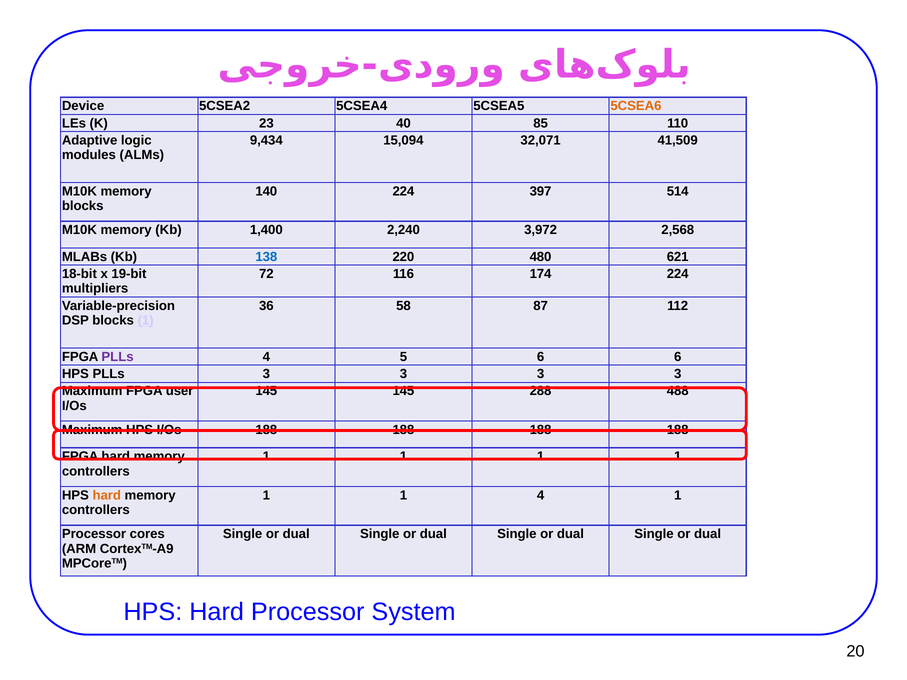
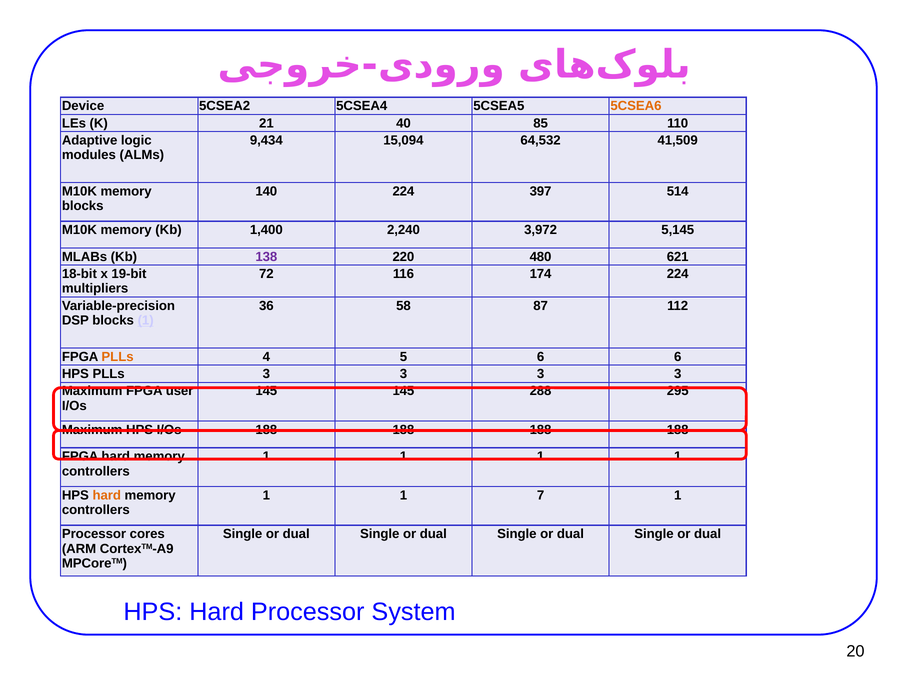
23: 23 -> 21
32,071: 32,071 -> 64,532
2,568: 2,568 -> 5,145
138 colour: blue -> purple
PLLs at (118, 357) colour: purple -> orange
488: 488 -> 295
1 4: 4 -> 7
